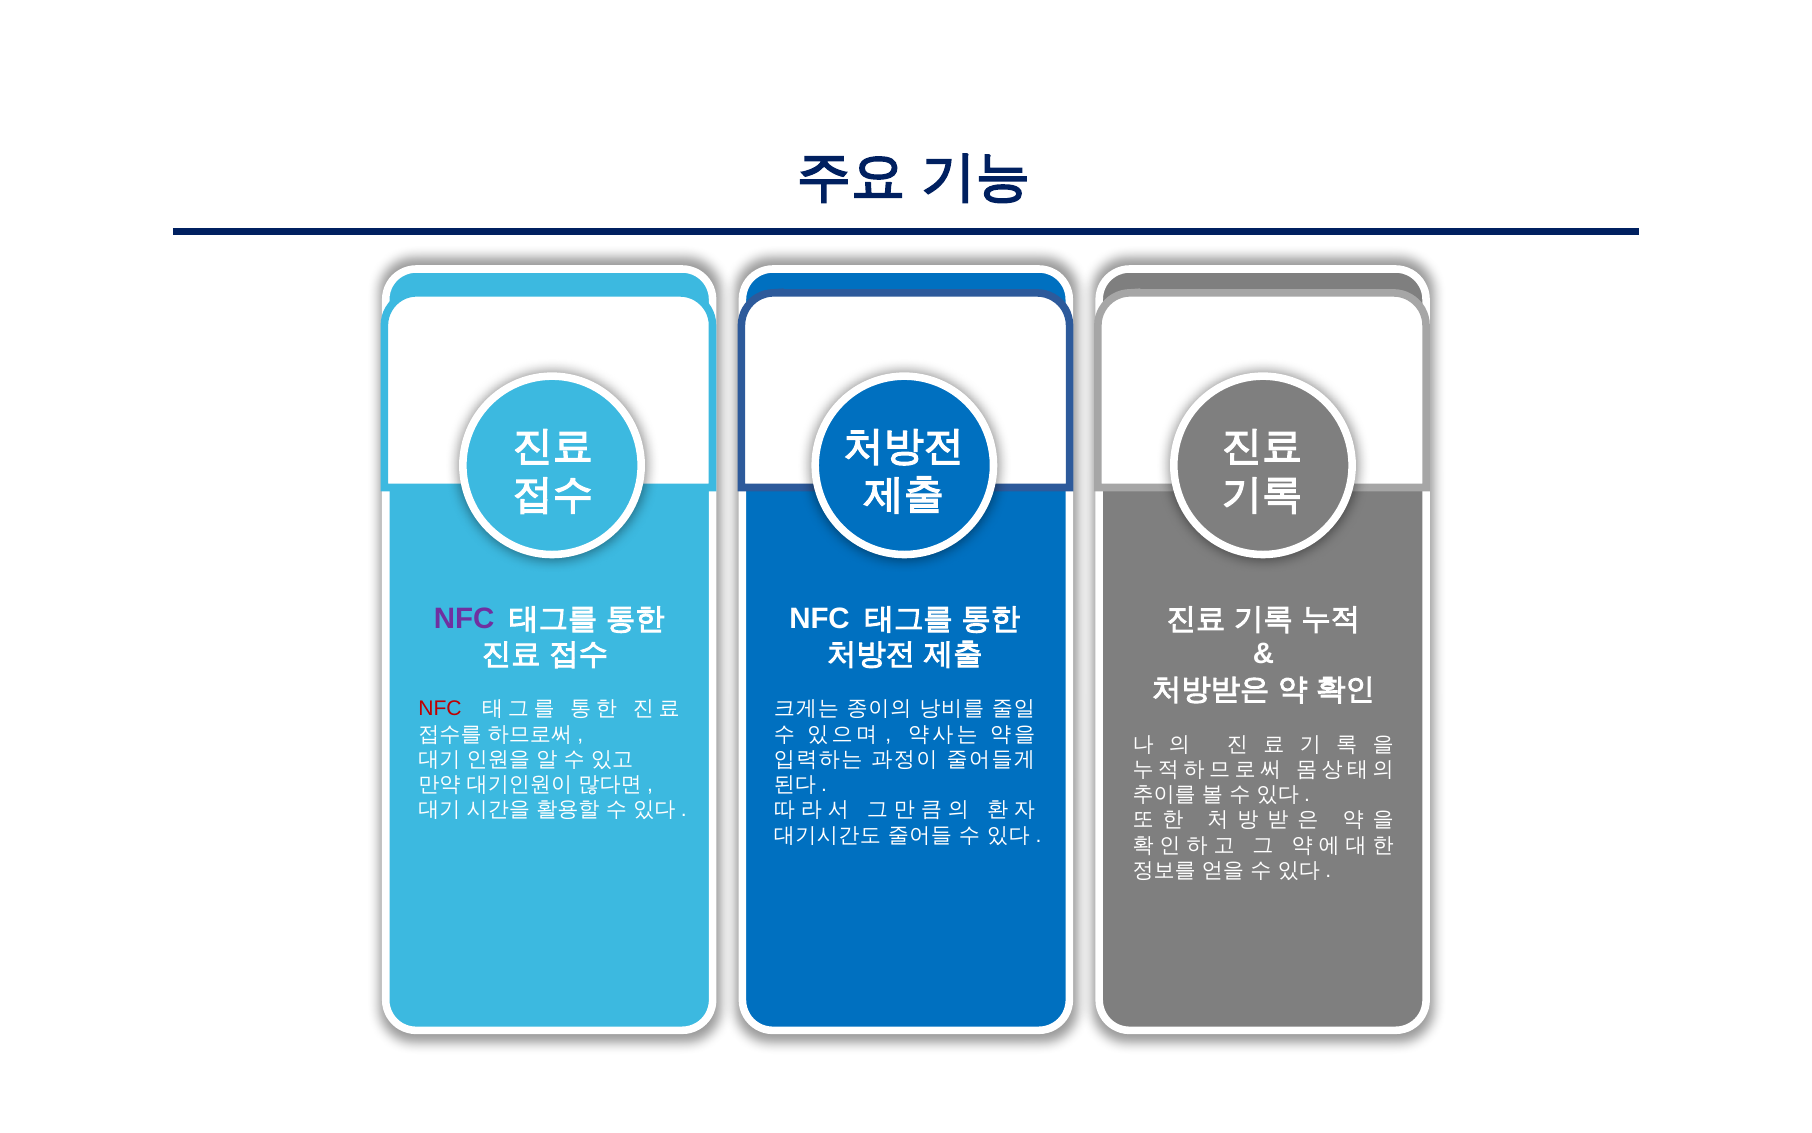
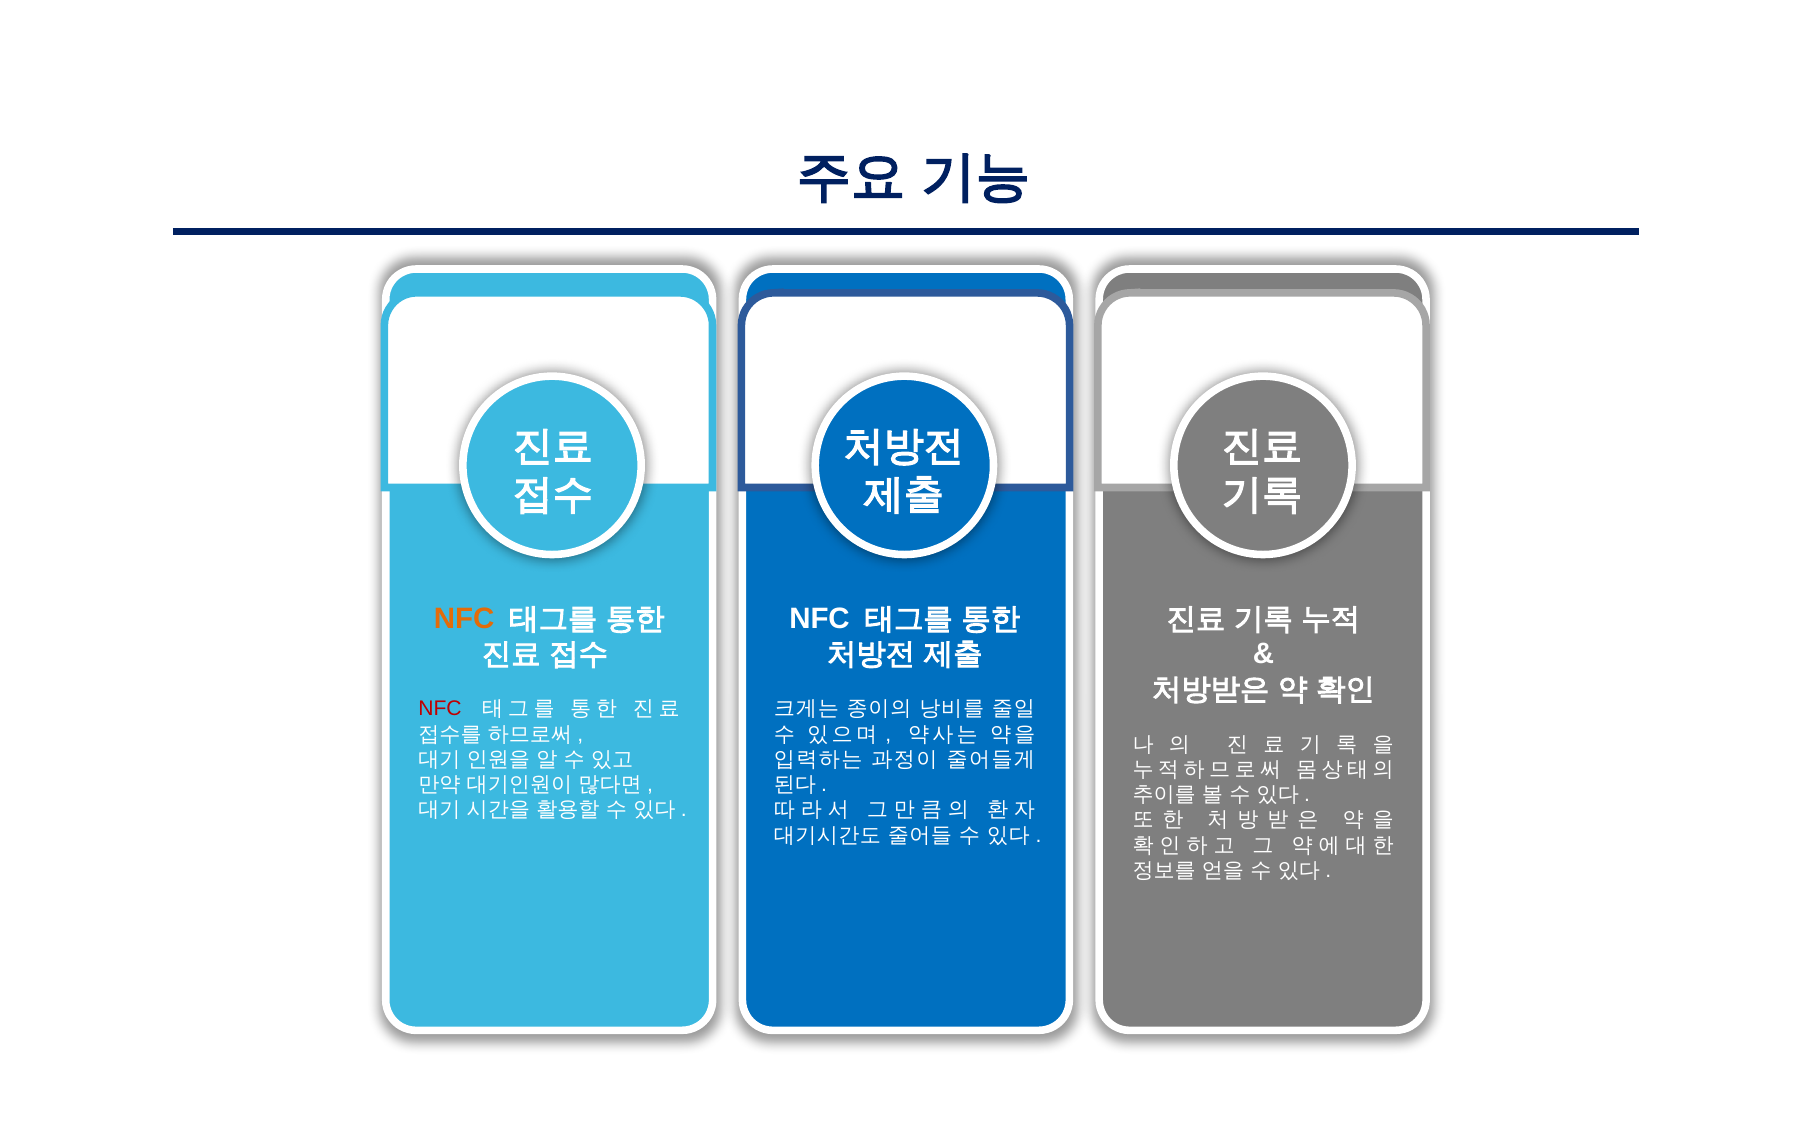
NFC at (464, 618) colour: purple -> orange
